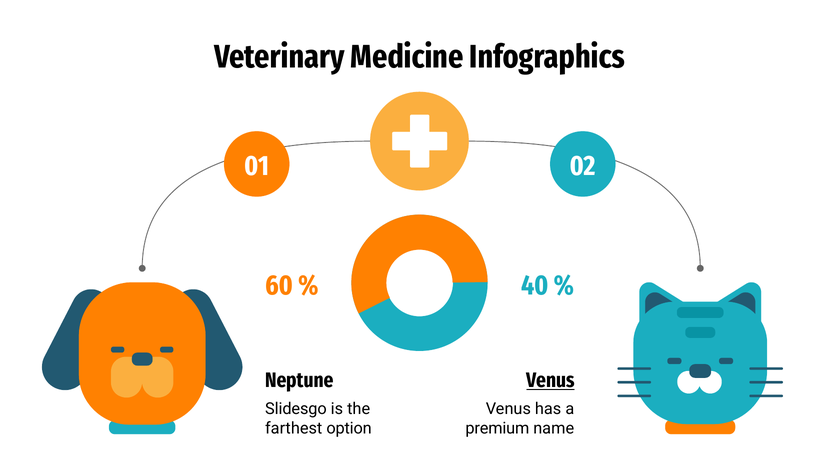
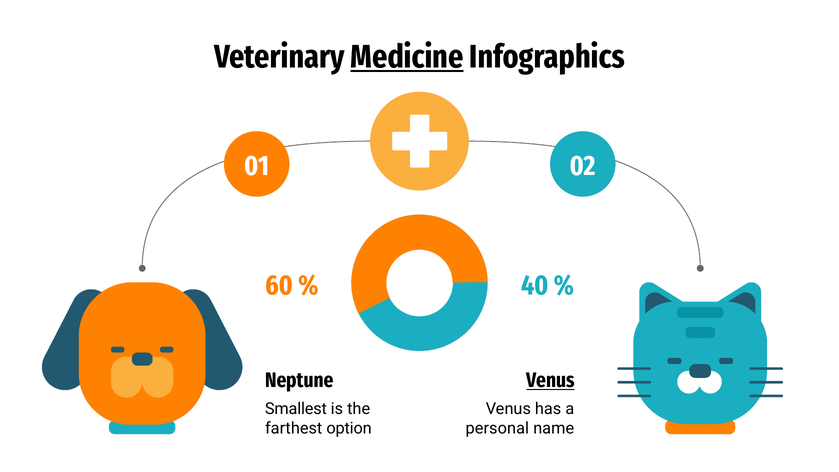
Medicine underline: none -> present
Slidesgo: Slidesgo -> Smallest
premium: premium -> personal
